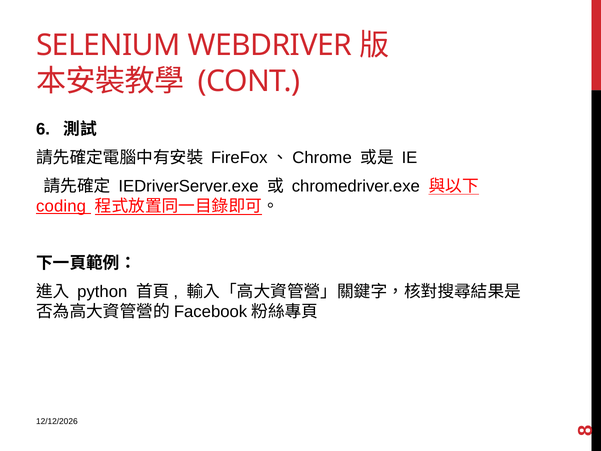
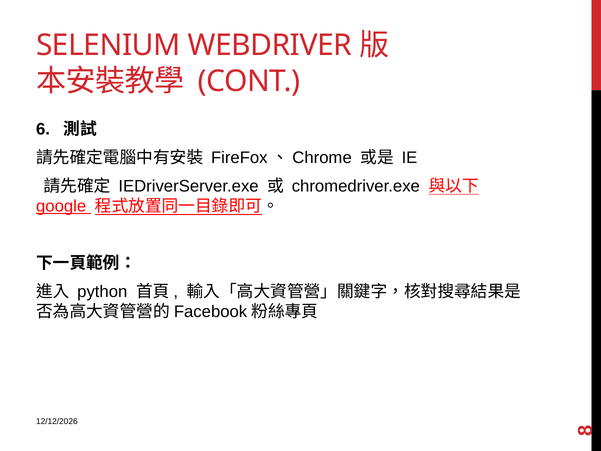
coding: coding -> google
